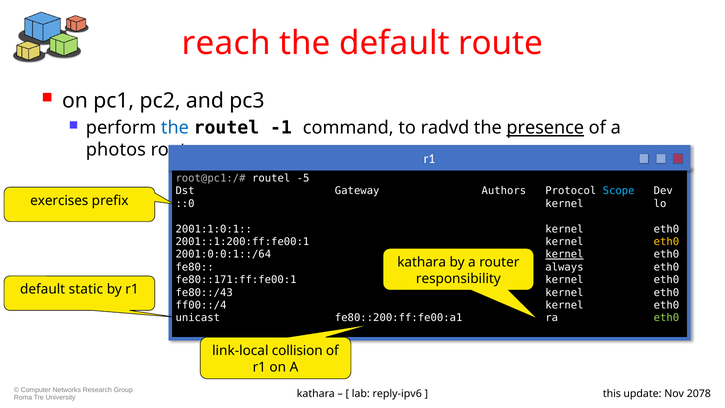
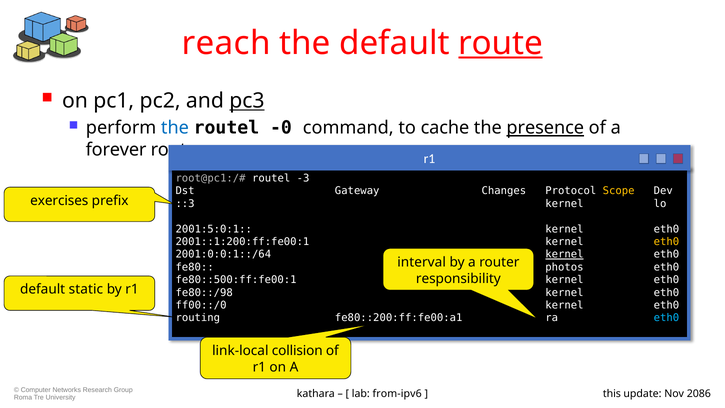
route at (501, 43) underline: none -> present
pc3 underline: none -> present
-1: -1 -> -0
radvd: radvd -> cache
photos: photos -> forever
-5: -5 -> -3
Authors: Authors -> Changes
Scope colour: light blue -> yellow
::0: ::0 -> ::3
2001:1:0:1: 2001:1:0:1 -> 2001:5:0:1
kathara at (422, 262): kathara -> interval
always: always -> photos
fe80::171:ff:fe00:1: fe80::171:ff:fe00:1 -> fe80::500:ff:fe00:1
fe80::/43: fe80::/43 -> fe80::/98
ff00::/4: ff00::/4 -> ff00::/0
unicast: unicast -> routing
eth0 at (666, 318) colour: light green -> light blue
reply-ipv6: reply-ipv6 -> from-ipv6
2078: 2078 -> 2086
